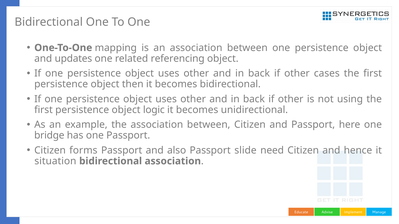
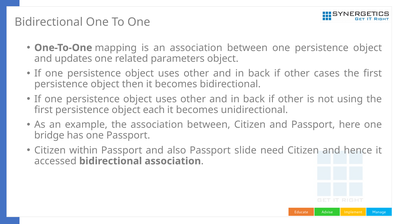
referencing: referencing -> parameters
logic: logic -> each
forms: forms -> within
situation: situation -> accessed
